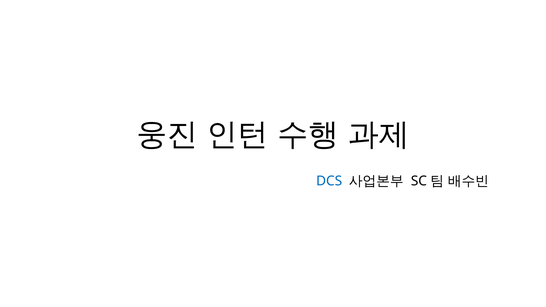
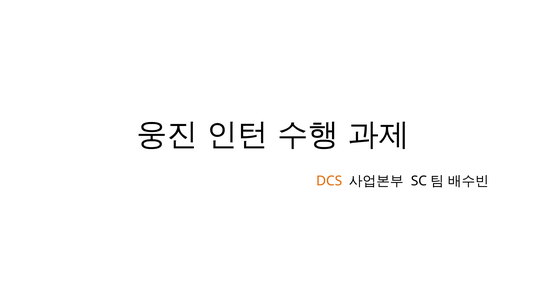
DCS colour: blue -> orange
